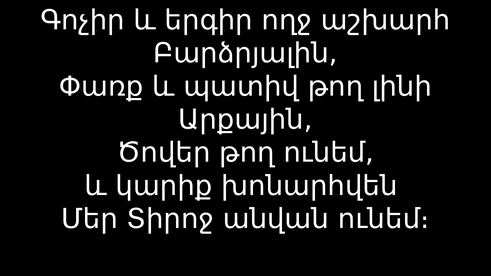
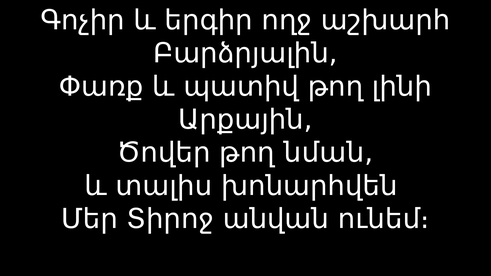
ունեմ: ունեմ -> նման
կարիք: կարիք -> տալիս
